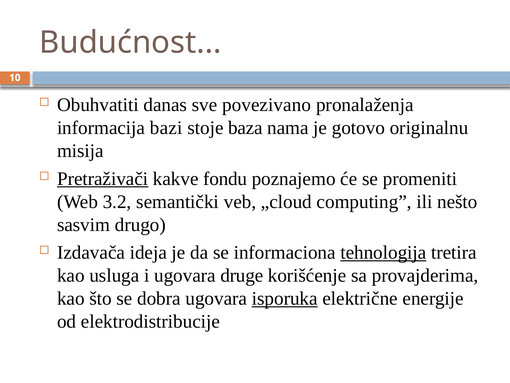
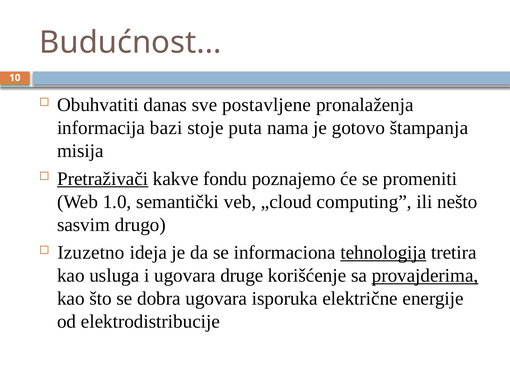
povezivano: povezivano -> postavljene
baza: baza -> puta
originalnu: originalnu -> štampanja
3.2: 3.2 -> 1.0
Izdavača: Izdavača -> Izuzetno
provajderima underline: none -> present
isporuka underline: present -> none
